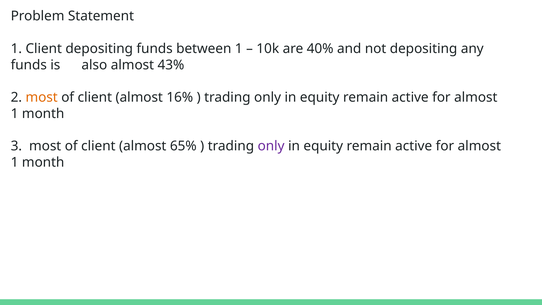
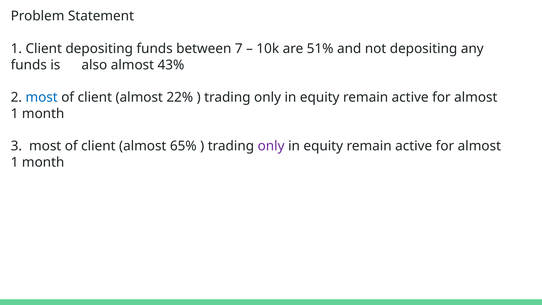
between 1: 1 -> 7
40%: 40% -> 51%
most at (42, 97) colour: orange -> blue
16%: 16% -> 22%
